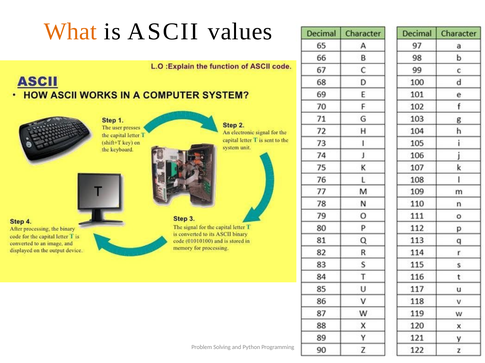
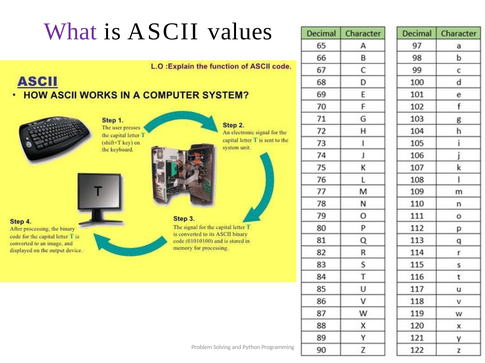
What colour: orange -> purple
